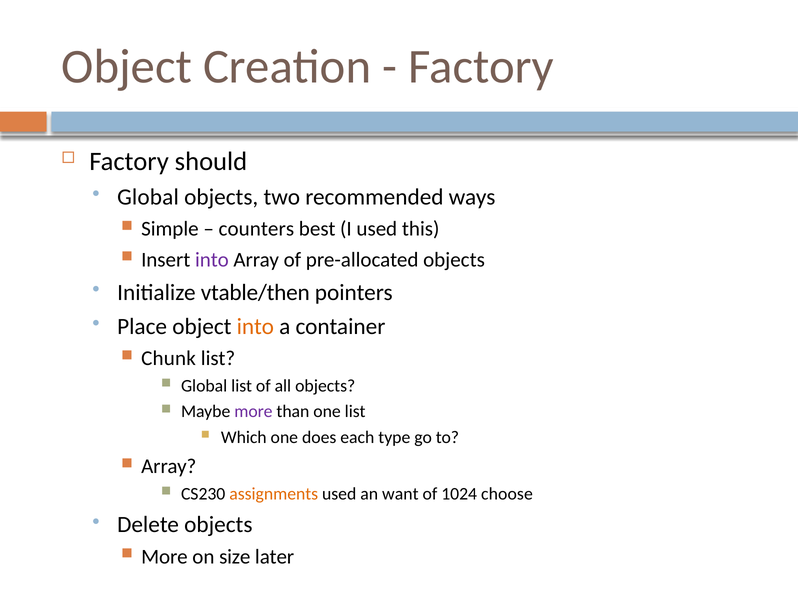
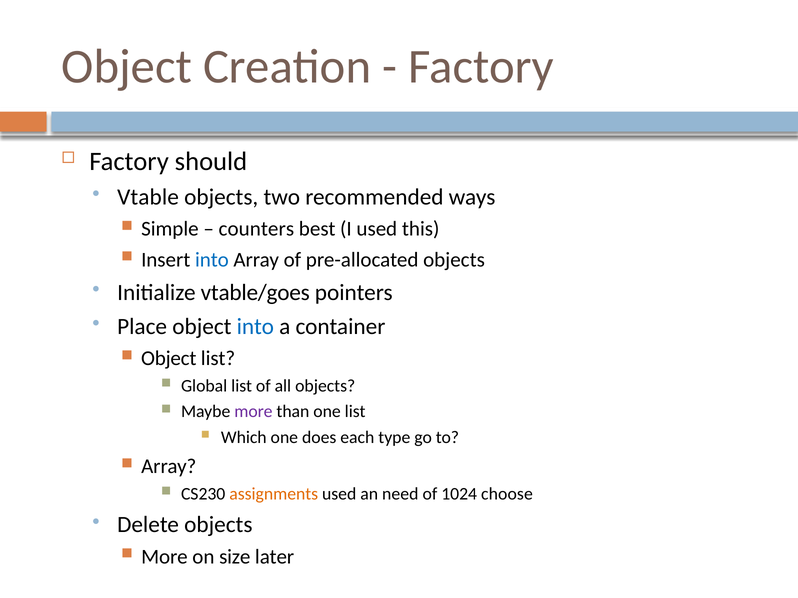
Global at (148, 197): Global -> Vtable
into at (212, 260) colour: purple -> blue
vtable/then: vtable/then -> vtable/goes
into at (255, 327) colour: orange -> blue
Chunk at (169, 359): Chunk -> Object
want: want -> need
